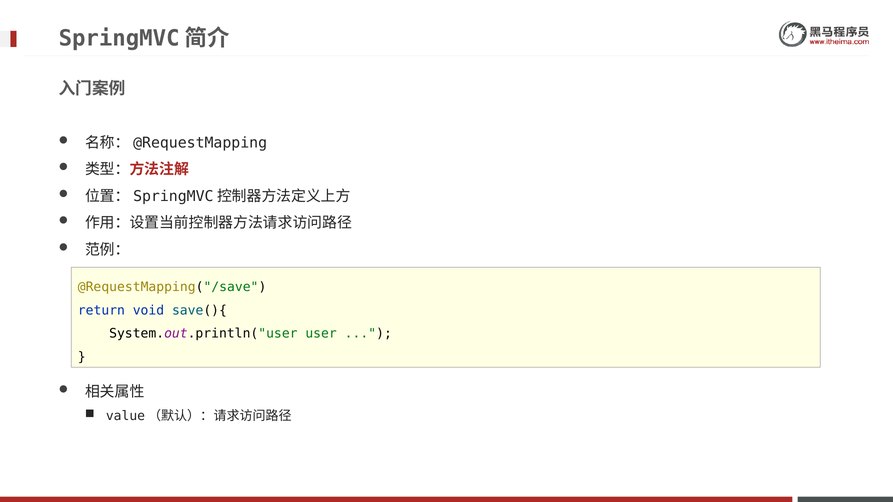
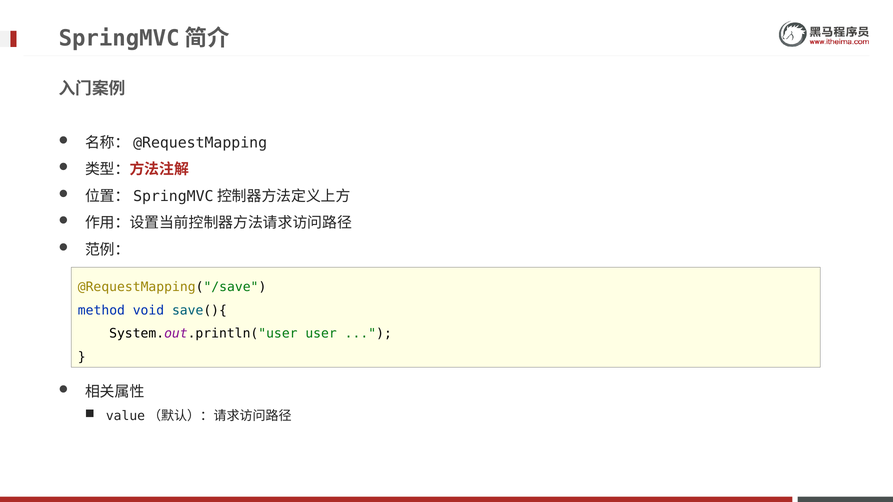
return: return -> method
